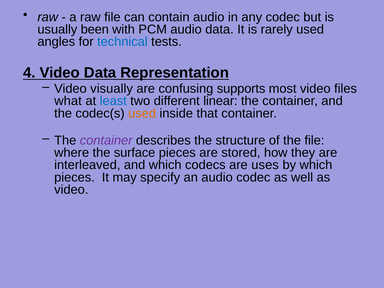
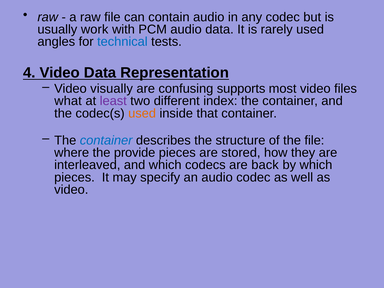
been: been -> work
least colour: blue -> purple
linear: linear -> index
container at (106, 140) colour: purple -> blue
surface: surface -> provide
uses: uses -> back
